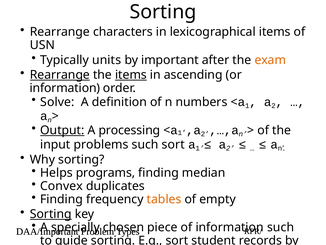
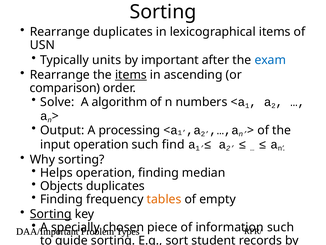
Rearrange characters: characters -> duplicates
exam colour: orange -> blue
Rearrange at (60, 75) underline: present -> none
information at (65, 88): information -> comparison
definition: definition -> algorithm
Output underline: present -> none
input problems: problems -> operation
such sort: sort -> find
Helps programs: programs -> operation
Convex: Convex -> Objects
